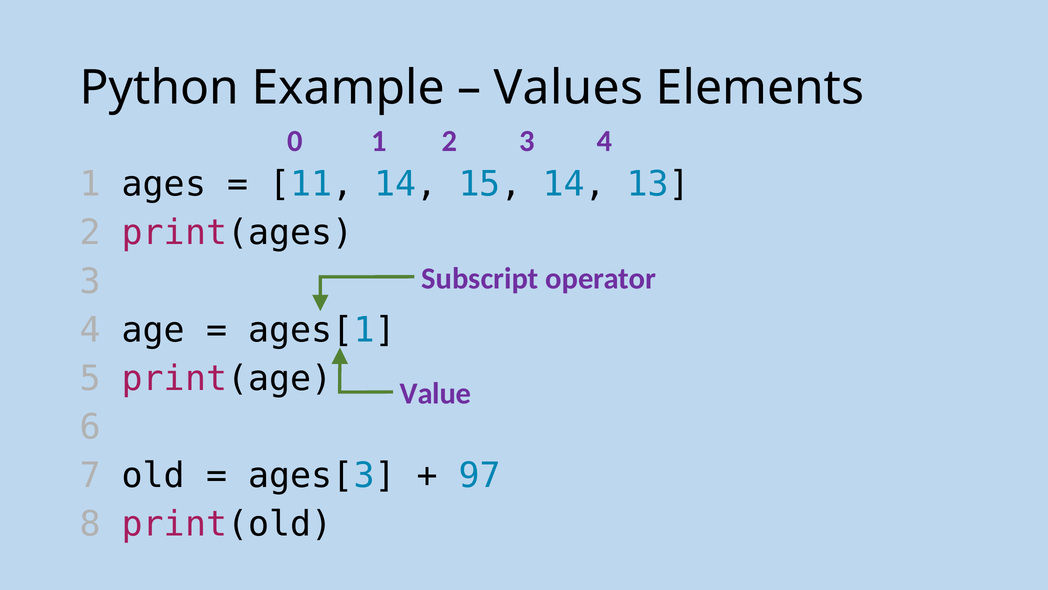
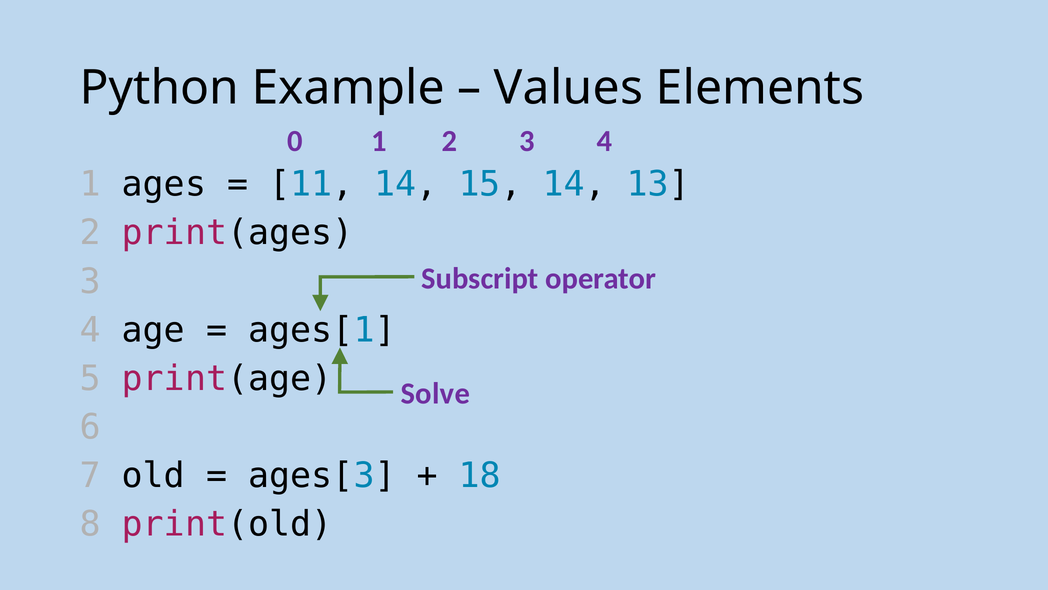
Value: Value -> Solve
97: 97 -> 18
